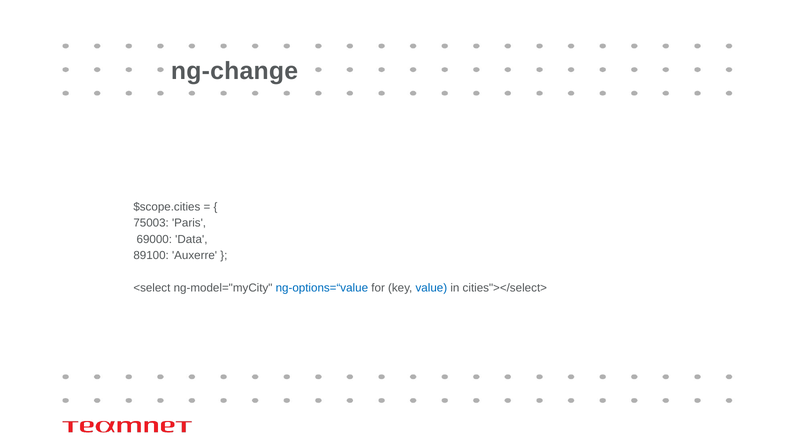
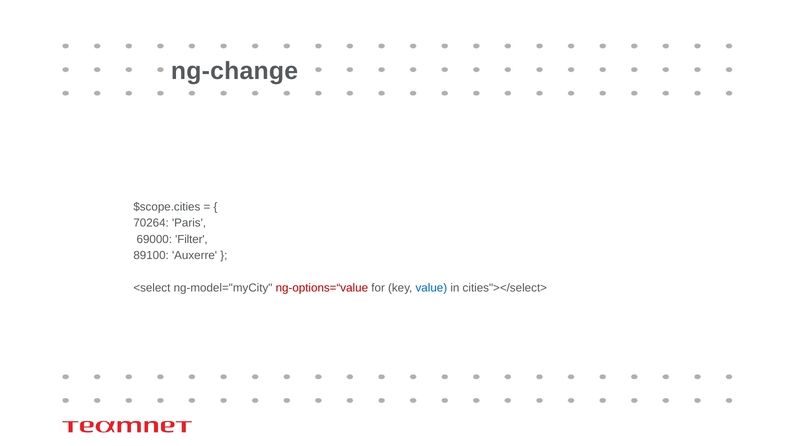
75003: 75003 -> 70264
Data: Data -> Filter
ng-options=“value colour: blue -> red
